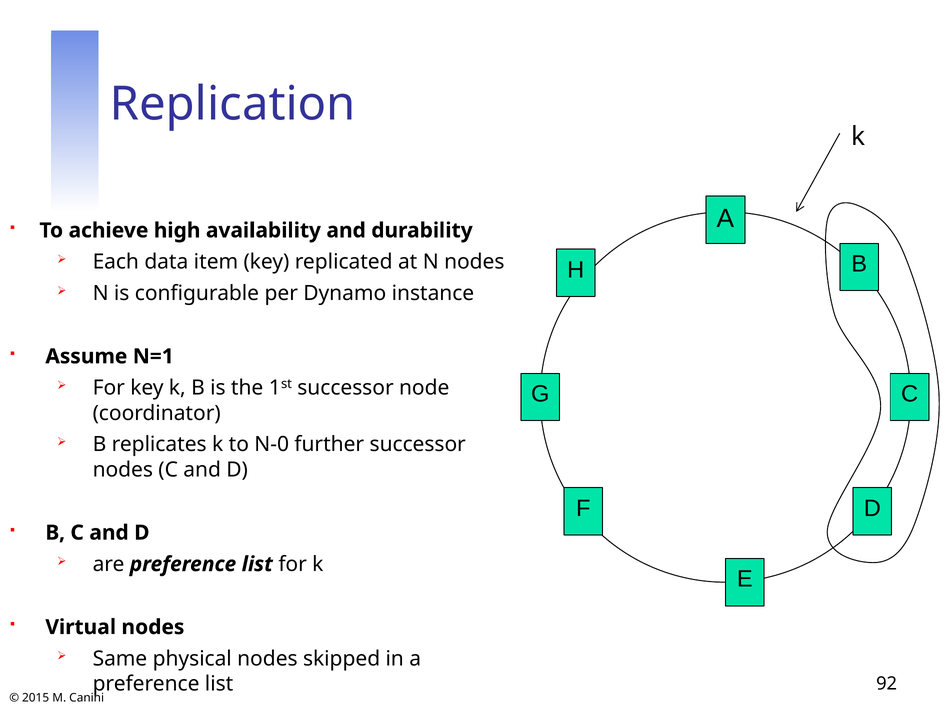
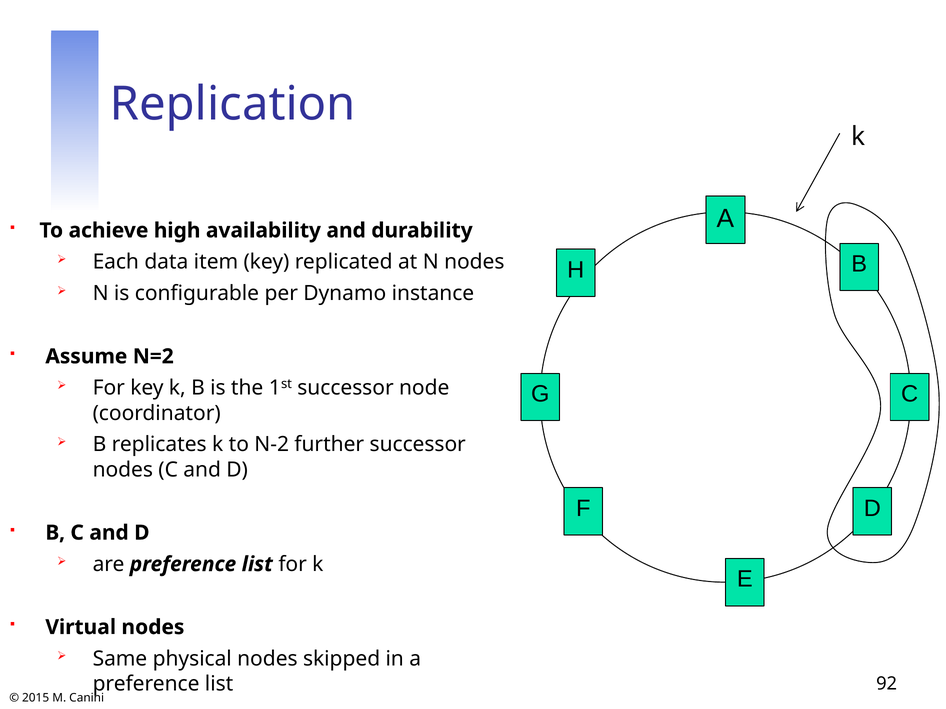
N=1: N=1 -> N=2
N-0: N-0 -> N-2
